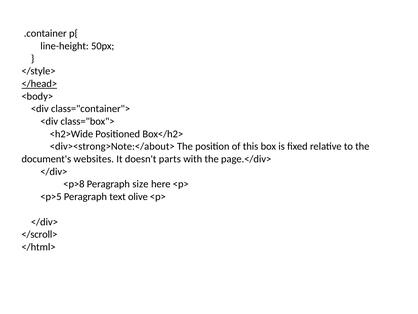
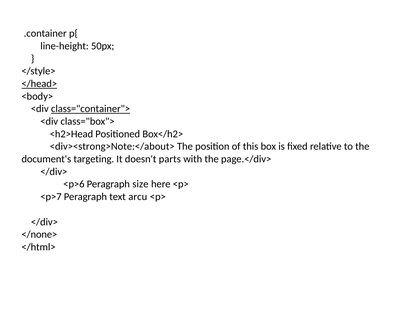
class="container"> underline: none -> present
<h2>Wide: <h2>Wide -> <h2>Head
websites: websites -> targeting
<p>8: <p>8 -> <p>6
<p>5: <p>5 -> <p>7
olive: olive -> arcu
</scroll>: </scroll> -> </none>
